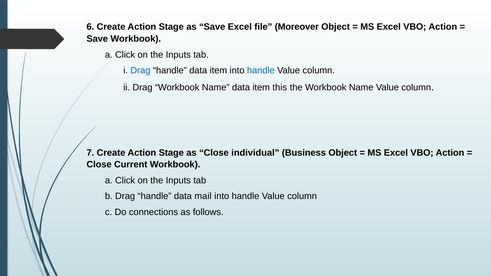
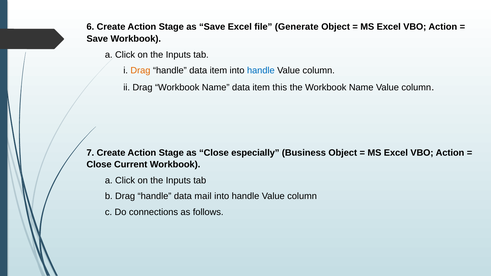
Moreover: Moreover -> Generate
Drag at (140, 71) colour: blue -> orange
individual: individual -> especially
